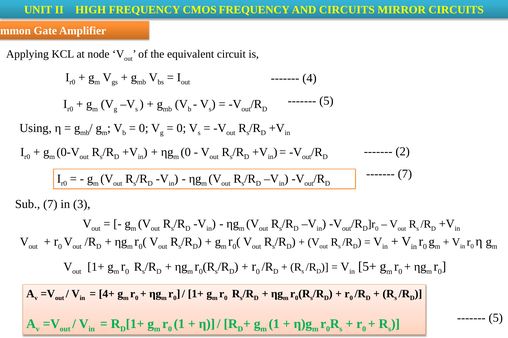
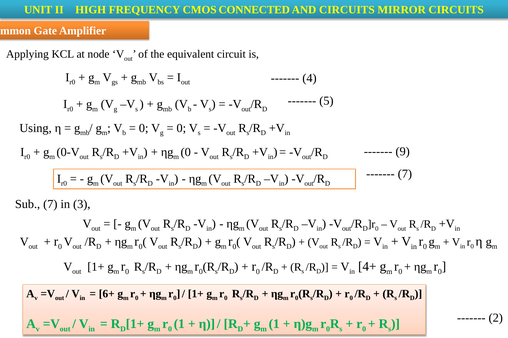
CMOS FREQUENCY: FREQUENCY -> CONNECTED
2: 2 -> 9
5+: 5+ -> 4+
4+: 4+ -> 6+
5 at (496, 318): 5 -> 2
